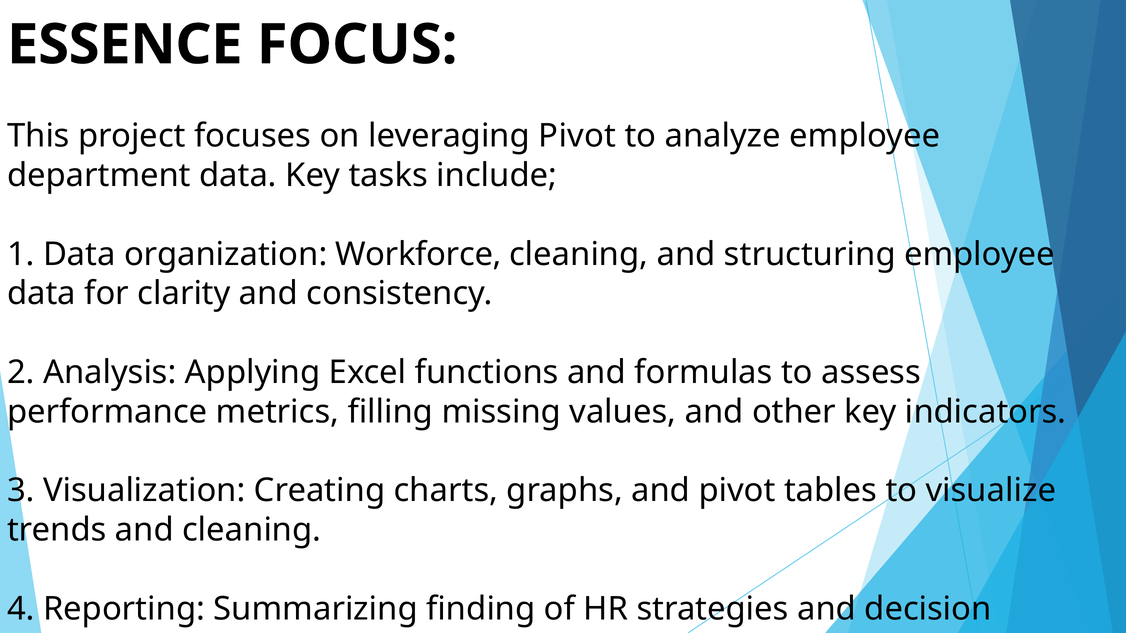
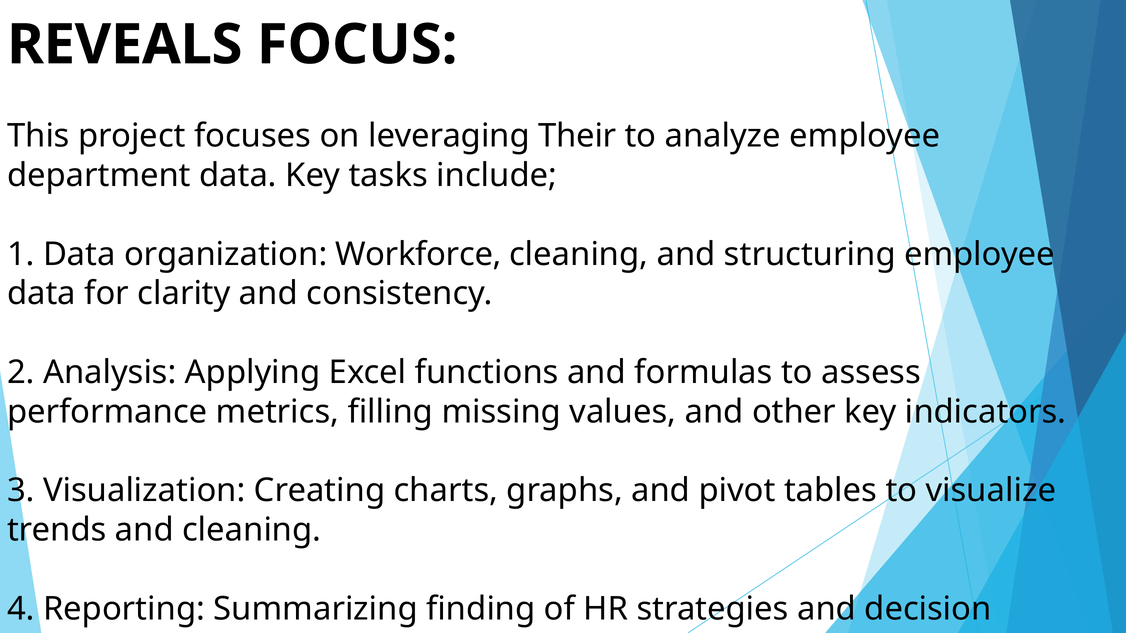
ESSENCE: ESSENCE -> REVEALS
leveraging Pivot: Pivot -> Their
